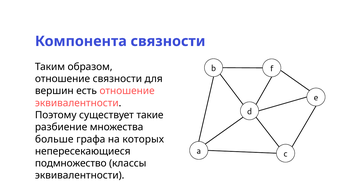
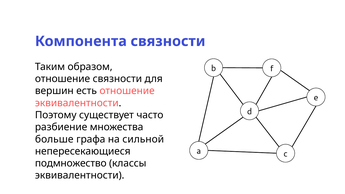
такие: такие -> часто
которых: которых -> сильной
